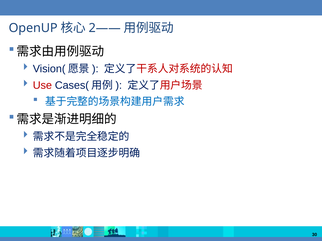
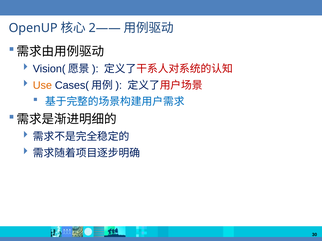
Use colour: red -> orange
